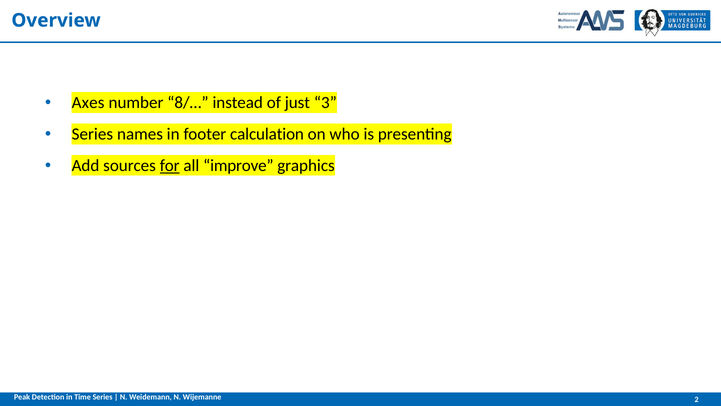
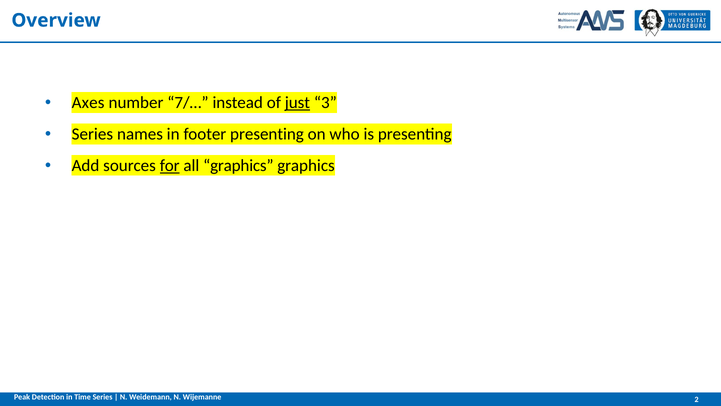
8/…: 8/… -> 7/…
just underline: none -> present
footer calculation: calculation -> presenting
all improve: improve -> graphics
